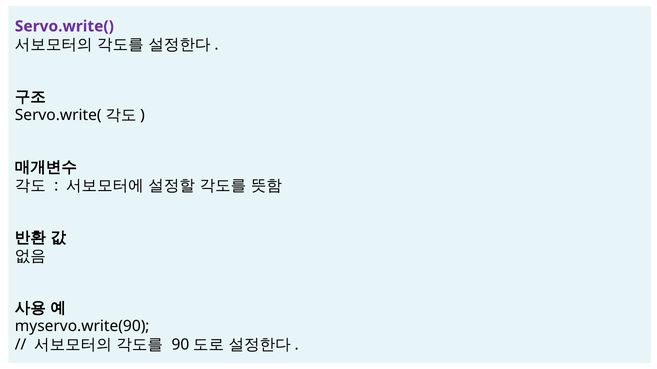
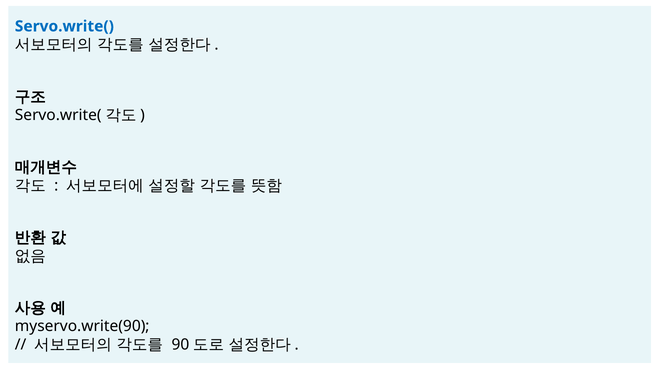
Servo.write( colour: purple -> blue
